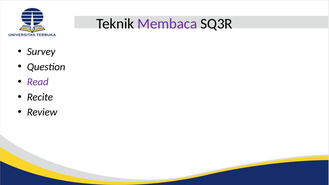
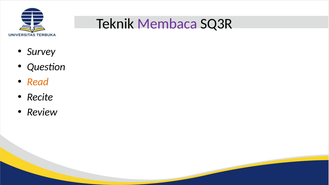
Read colour: purple -> orange
